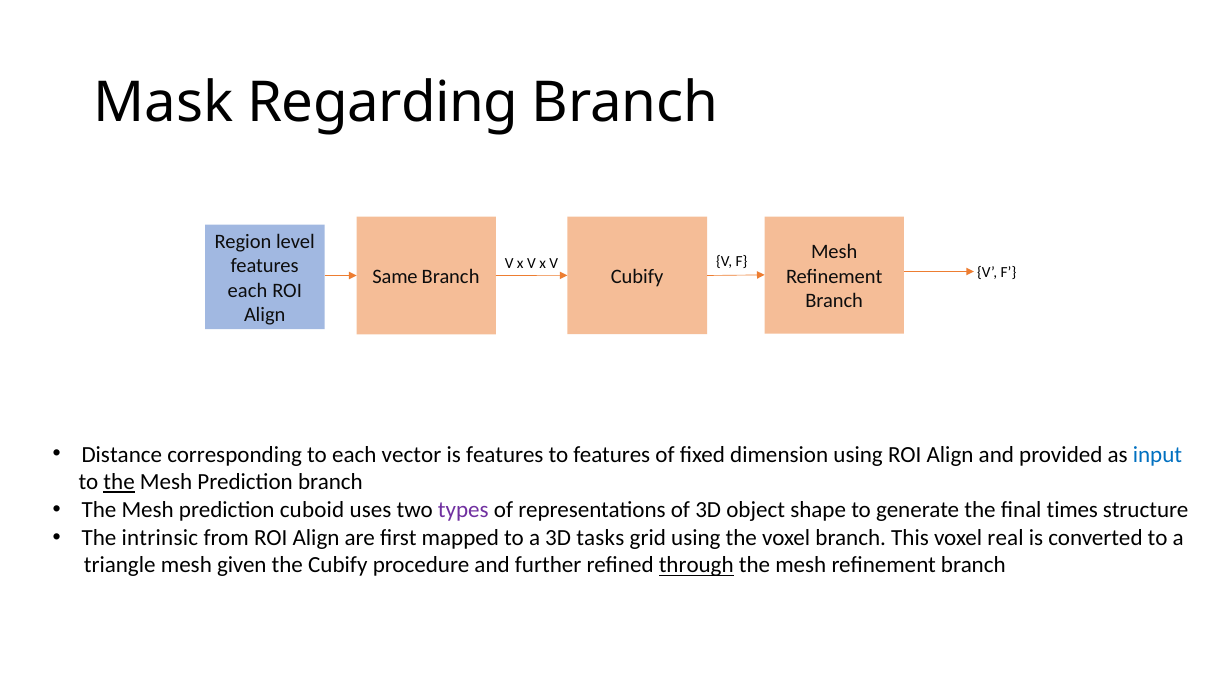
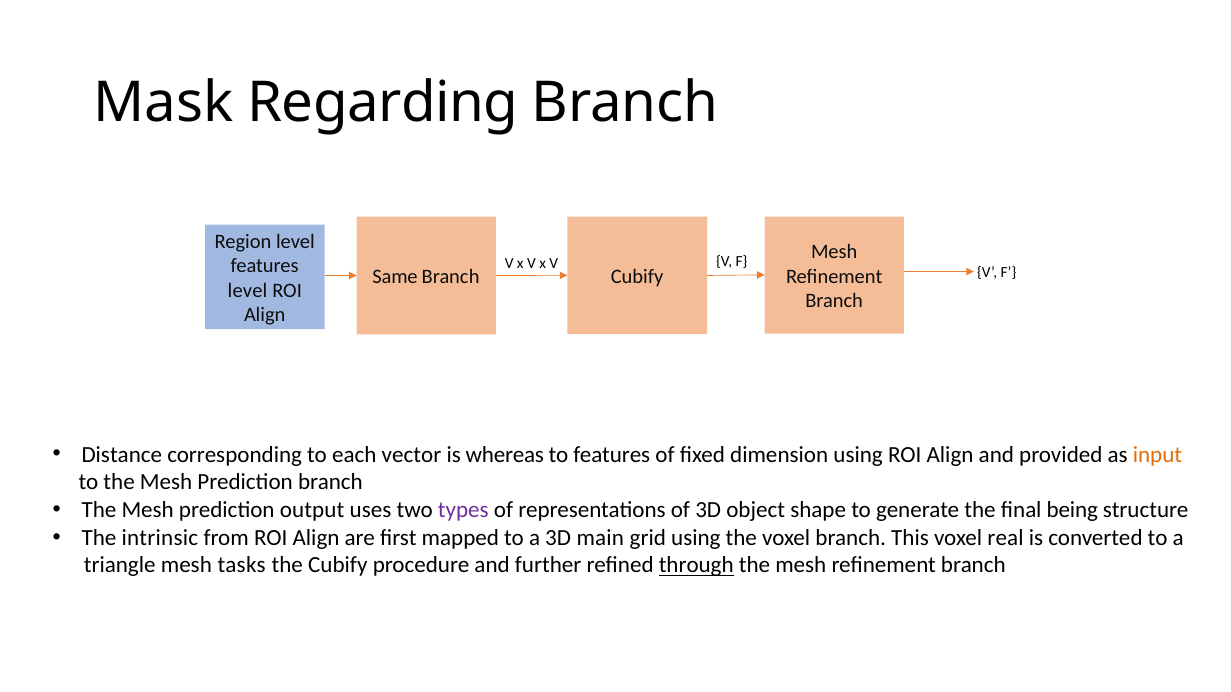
each at (248, 291): each -> level
is features: features -> whereas
input colour: blue -> orange
the at (119, 483) underline: present -> none
cuboid: cuboid -> output
times: times -> being
tasks: tasks -> main
given: given -> tasks
